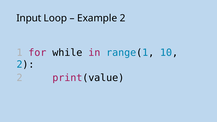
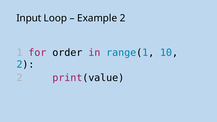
while: while -> order
